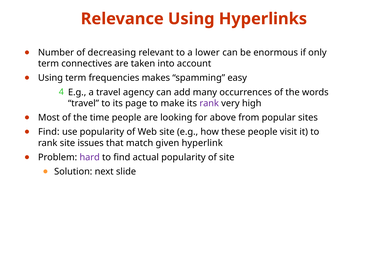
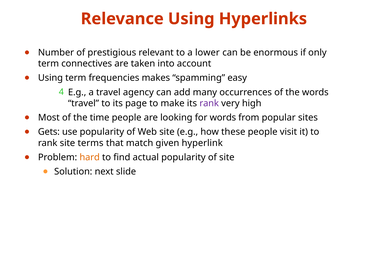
decreasing: decreasing -> prestigious
for above: above -> words
Find at (49, 132): Find -> Gets
issues: issues -> terms
hard colour: purple -> orange
